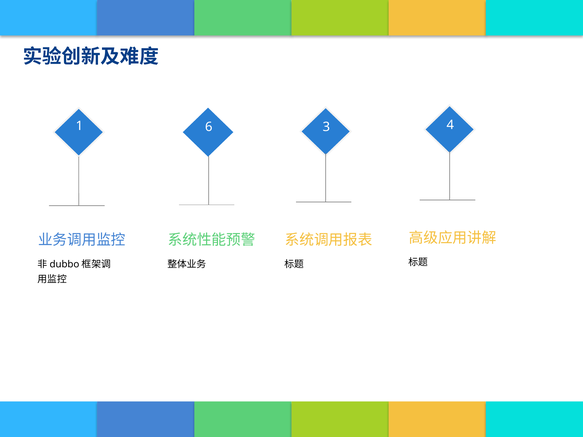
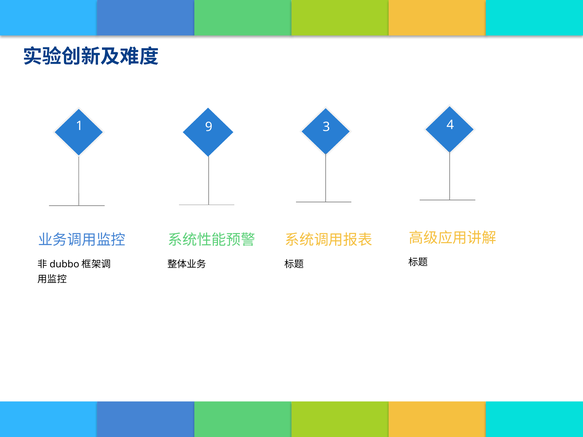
6: 6 -> 9
